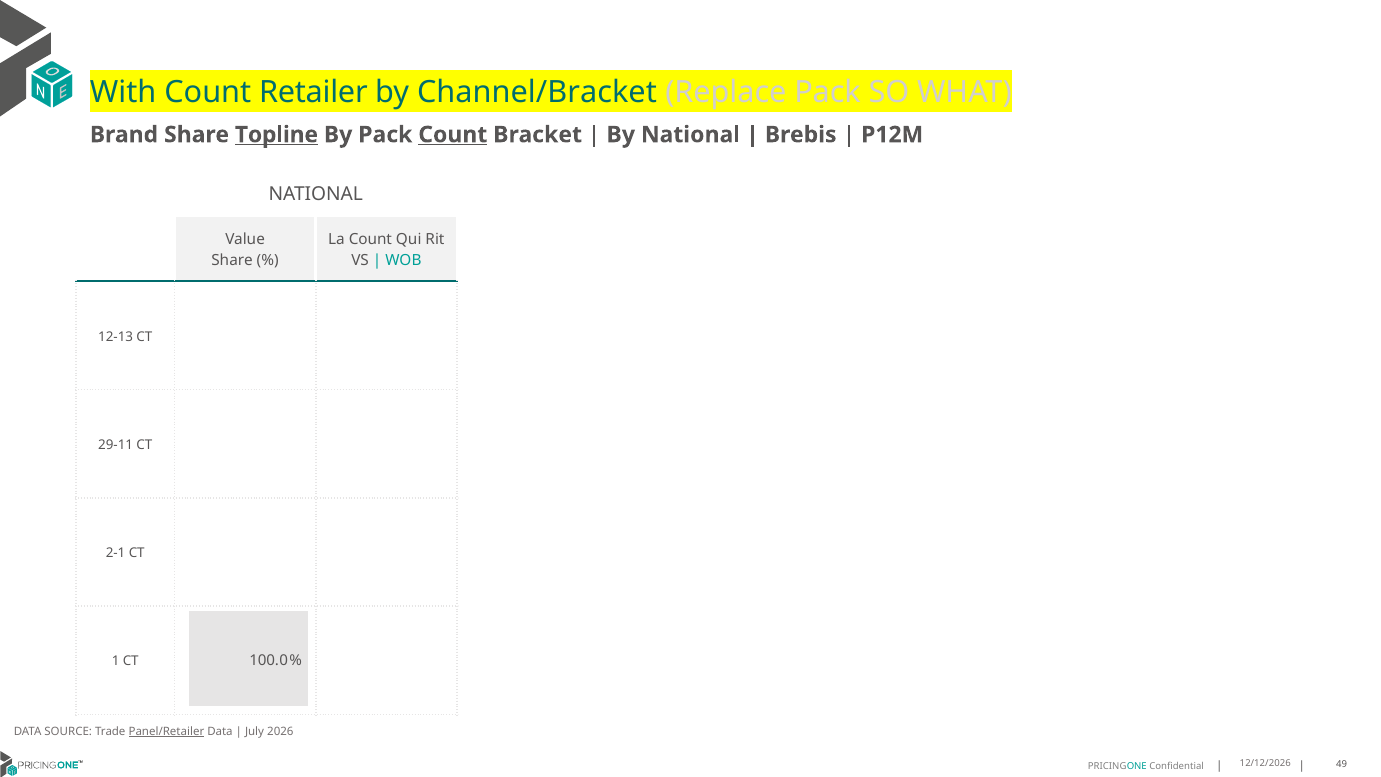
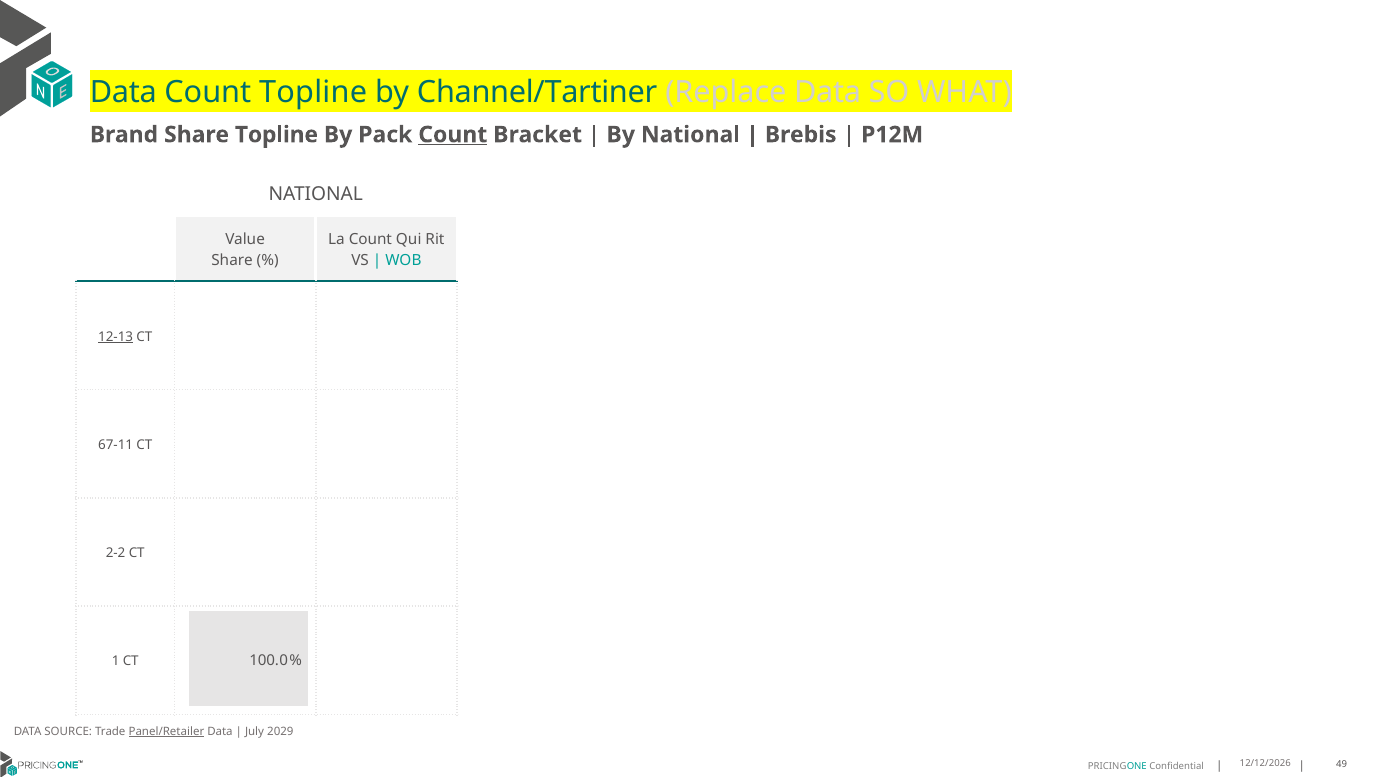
With at (123, 93): With -> Data
Count Retailer: Retailer -> Topline
Channel/Bracket: Channel/Bracket -> Channel/Tartiner
Replace Pack: Pack -> Data
Topline at (276, 135) underline: present -> none
12-13 underline: none -> present
29-11: 29-11 -> 67-11
2-1: 2-1 -> 2-2
2026: 2026 -> 2029
